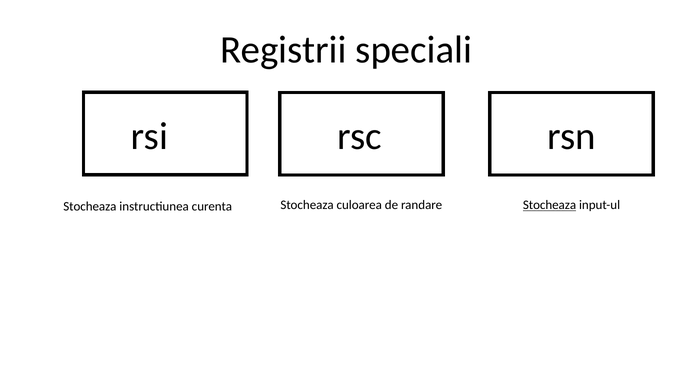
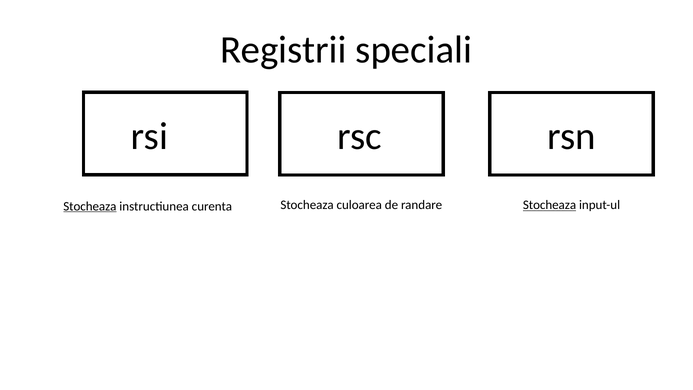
Stocheaza at (90, 206) underline: none -> present
